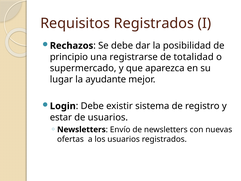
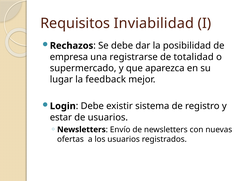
Requisitos Registrados: Registrados -> Inviabilidad
principio: principio -> empresa
ayudante: ayudante -> feedback
